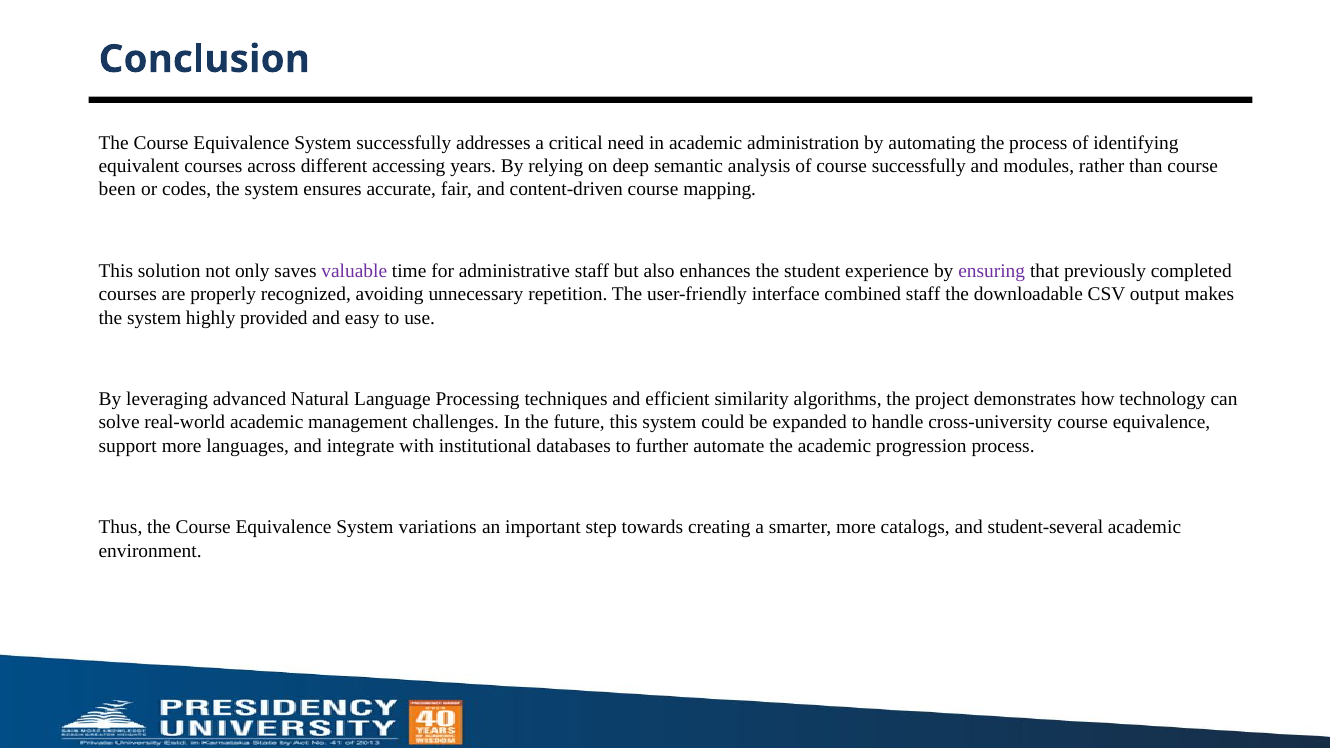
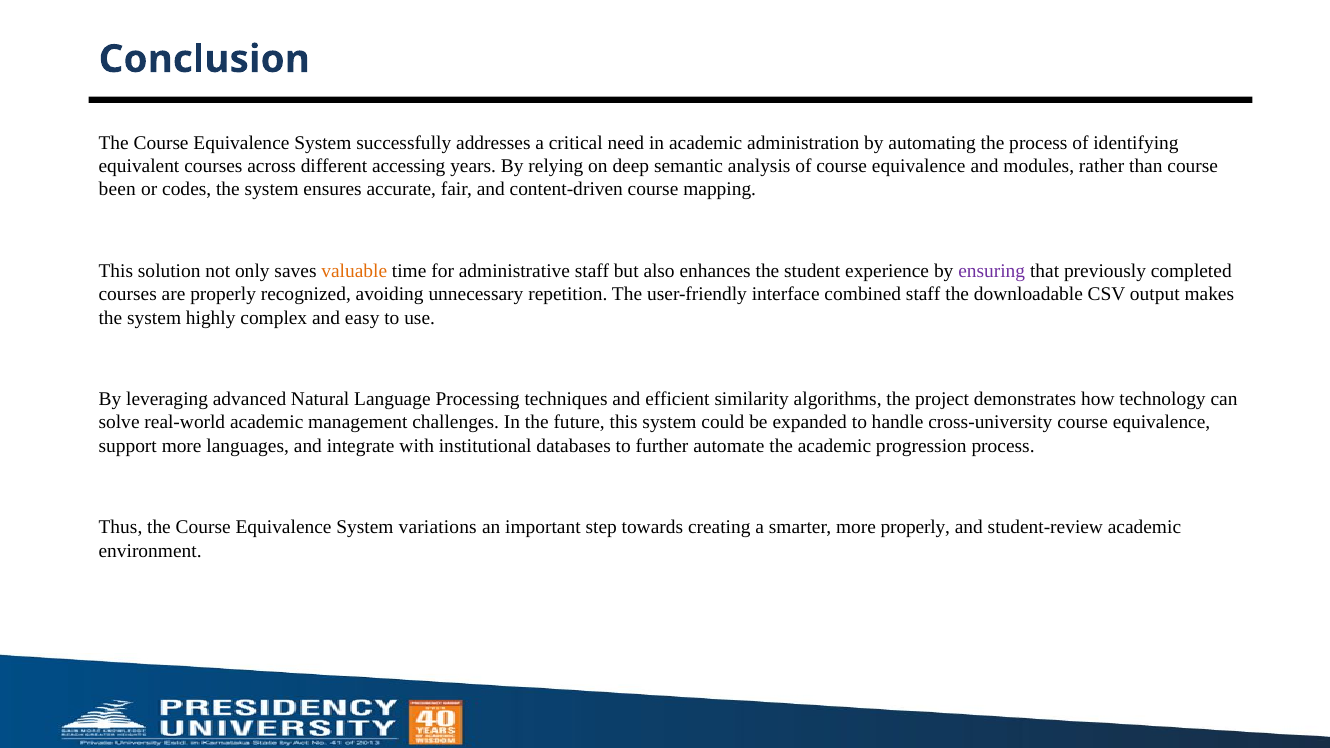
of course successfully: successfully -> equivalence
valuable colour: purple -> orange
provided: provided -> complex
more catalogs: catalogs -> properly
student-several: student-several -> student-review
